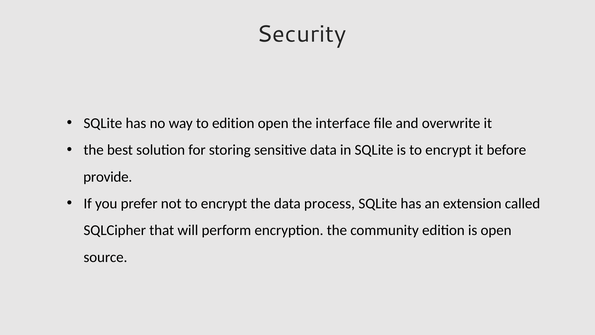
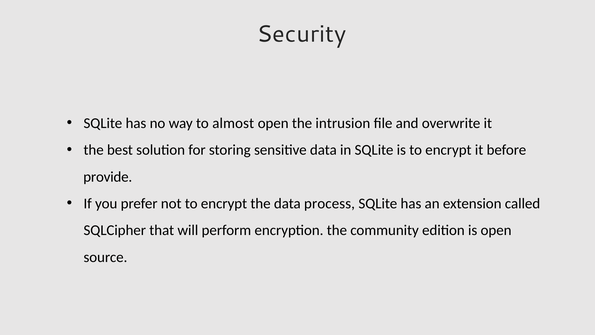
to edition: edition -> almost
interface: interface -> intrusion
